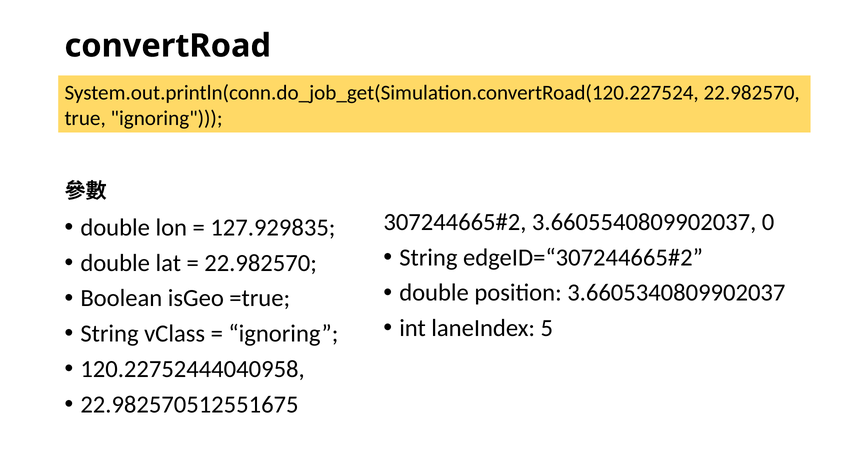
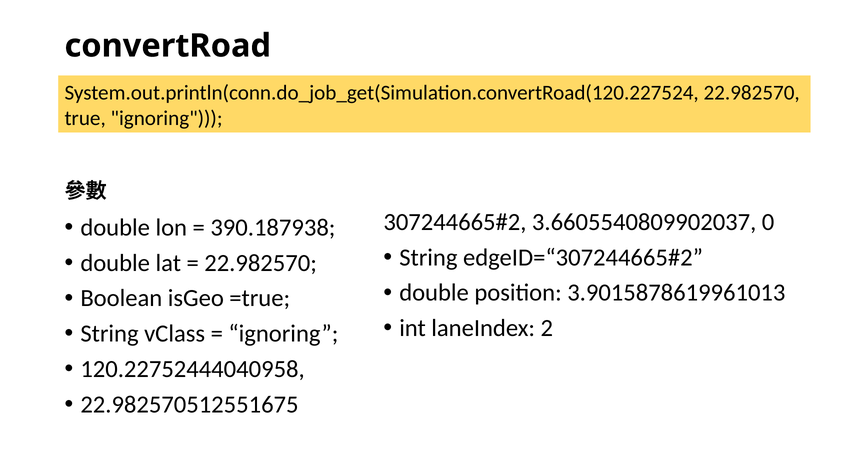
127.929835: 127.929835 -> 390.187938
3.6605340809902037: 3.6605340809902037 -> 3.9015878619961013
5: 5 -> 2
